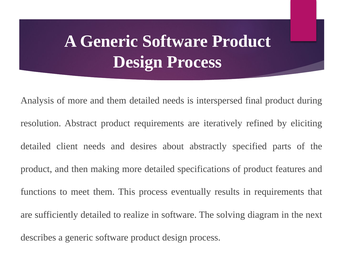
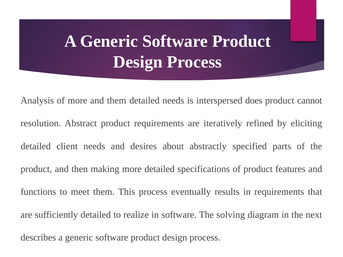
final: final -> does
during: during -> cannot
